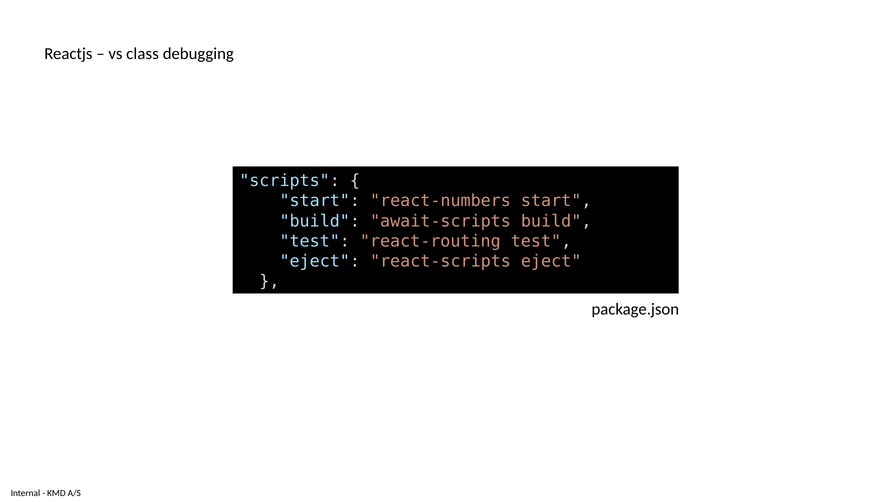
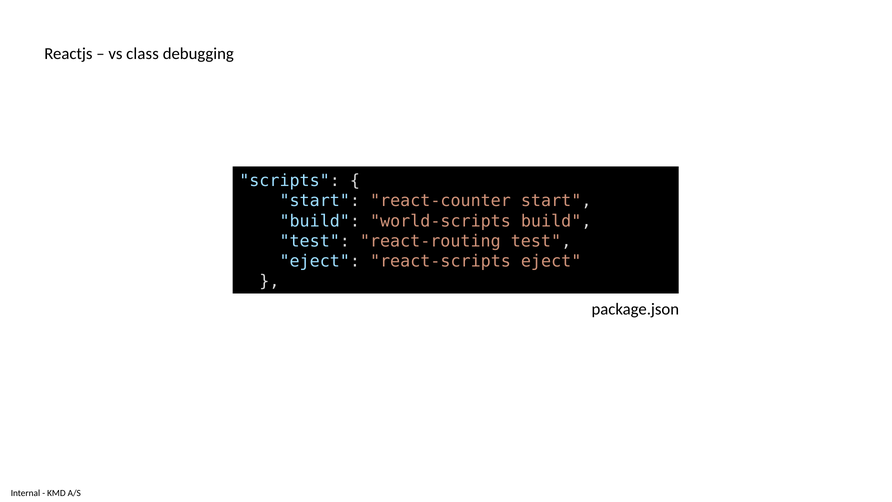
react-numbers: react-numbers -> react-counter
await-scripts: await-scripts -> world-scripts
